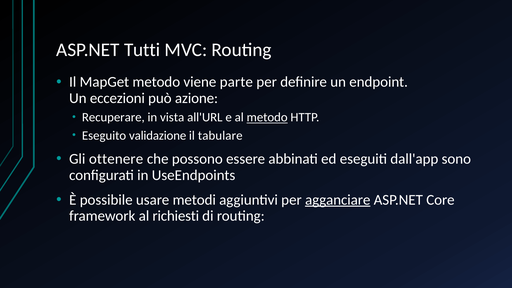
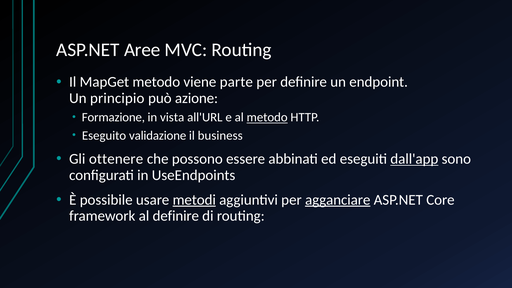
Tutti: Tutti -> Aree
eccezioni: eccezioni -> principio
Recuperare: Recuperare -> Formazione
tabulare: tabulare -> business
dall'app underline: none -> present
metodi underline: none -> present
al richiesti: richiesti -> definire
